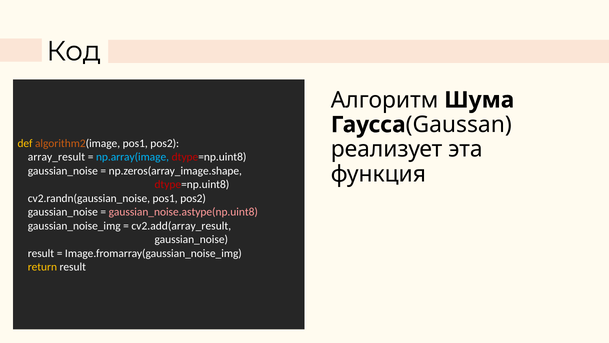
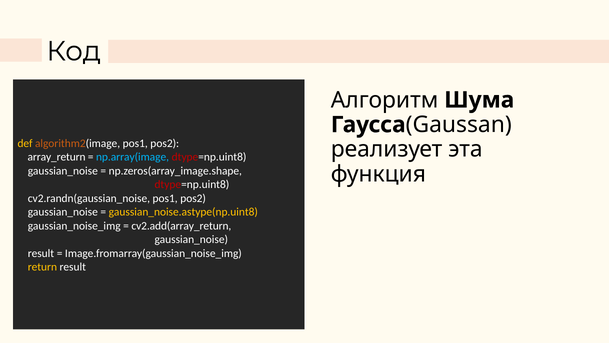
array_result: array_result -> array_return
gaussian_noise.astype(np.uint8 colour: pink -> yellow
cv2.add(array_result: cv2.add(array_result -> cv2.add(array_return
